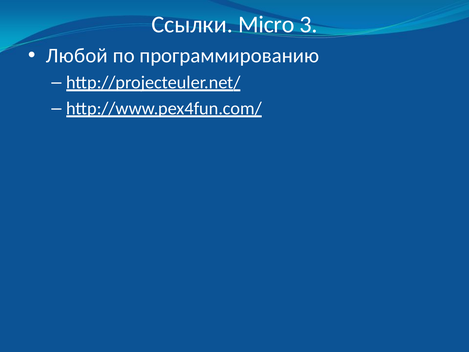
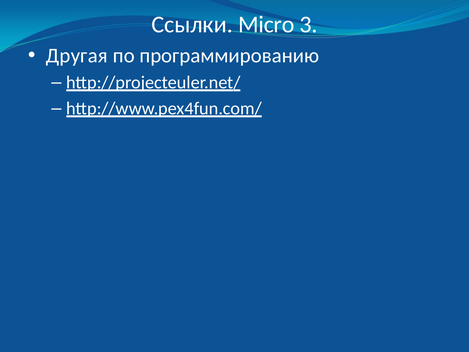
Любой: Любой -> Другая
